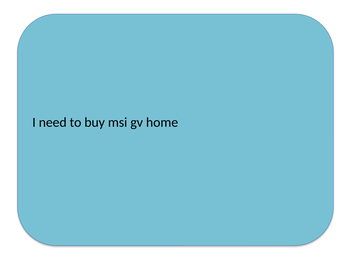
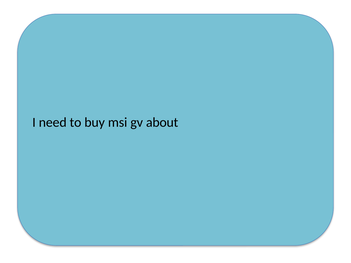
home: home -> about
